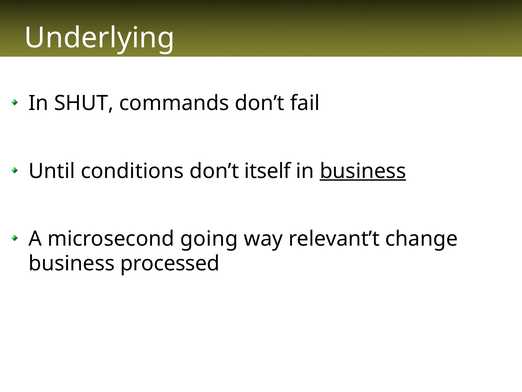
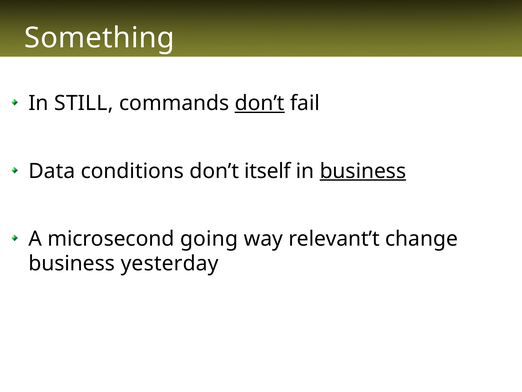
Underlying: Underlying -> Something
SHUT: SHUT -> STILL
don’t at (260, 103) underline: none -> present
Until: Until -> Data
processed: processed -> yesterday
